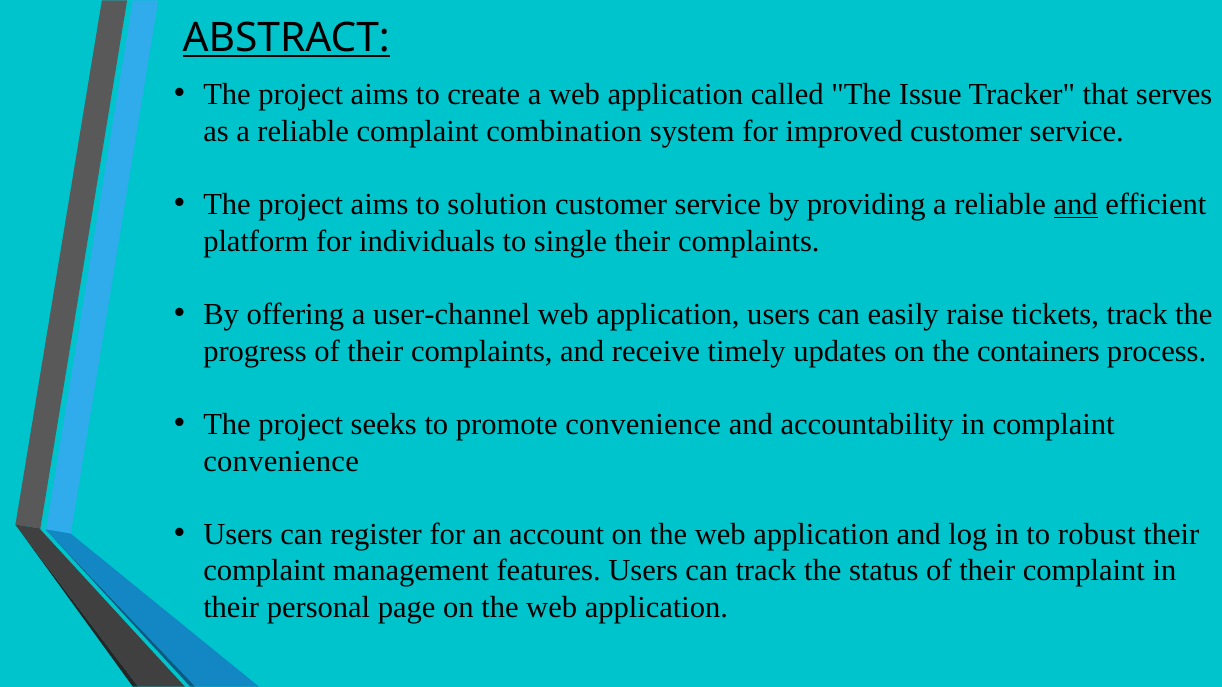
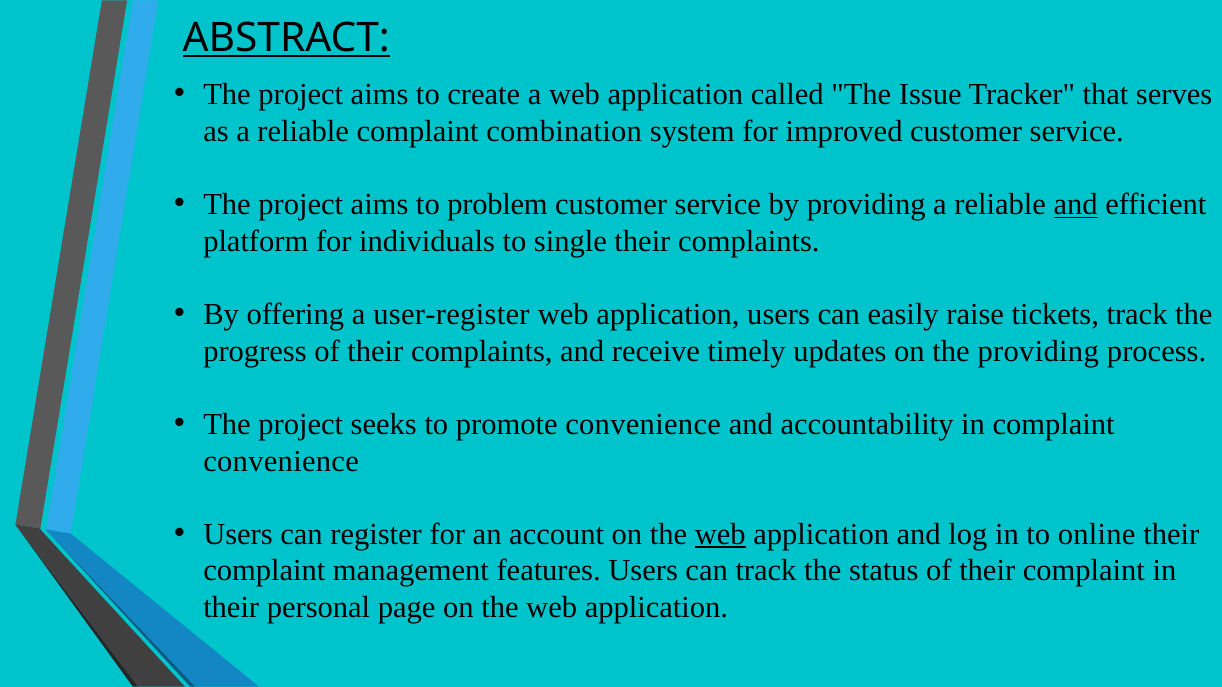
solution: solution -> problem
user-channel: user-channel -> user-register
the containers: containers -> providing
web at (720, 535) underline: none -> present
robust: robust -> online
